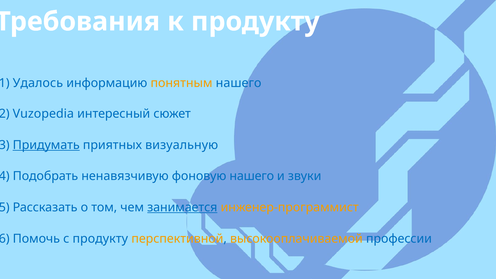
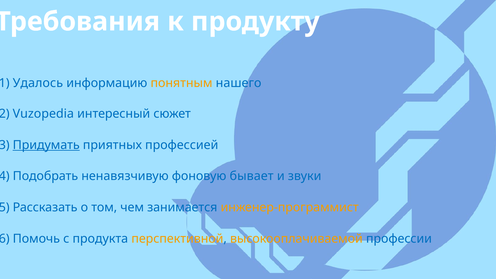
визуальную: визуальную -> профессией
фоновую нашего: нашего -> бывает
занимается underline: present -> none
с продукту: продукту -> продукта
